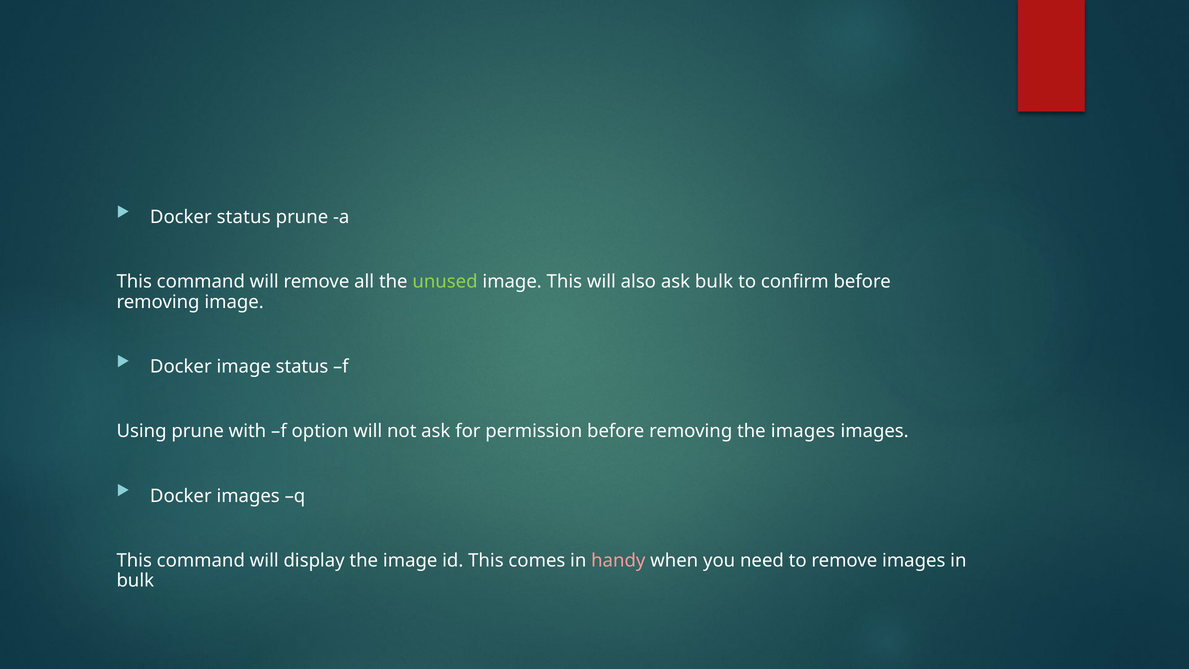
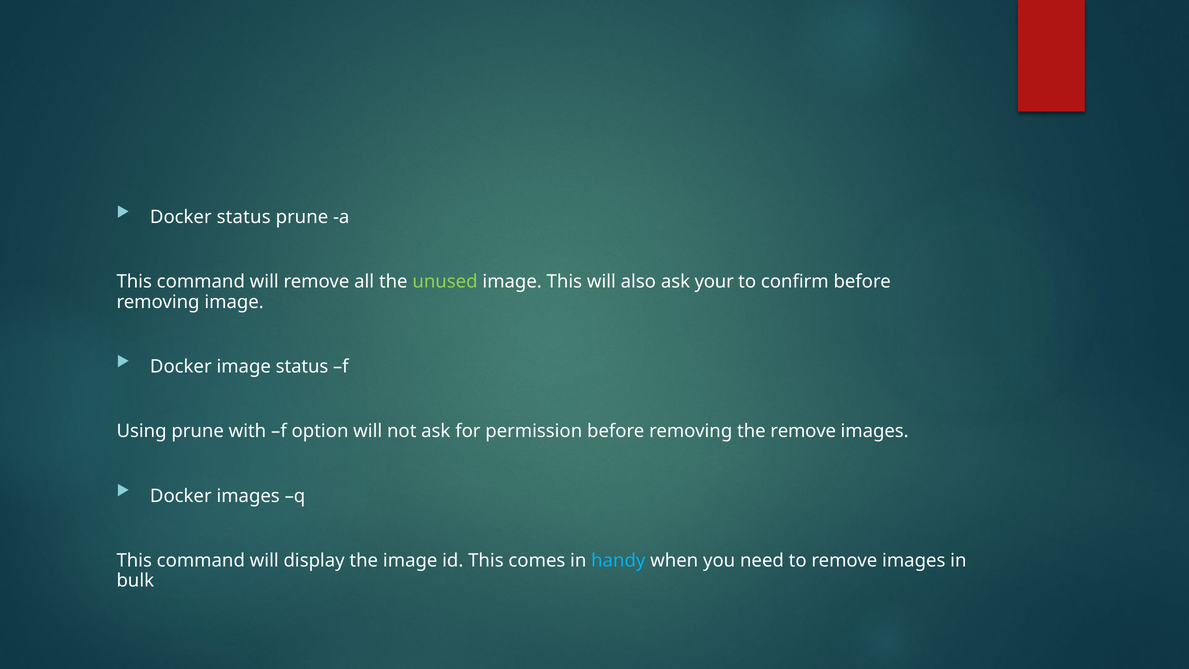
ask bulk: bulk -> your
the images: images -> remove
handy colour: pink -> light blue
